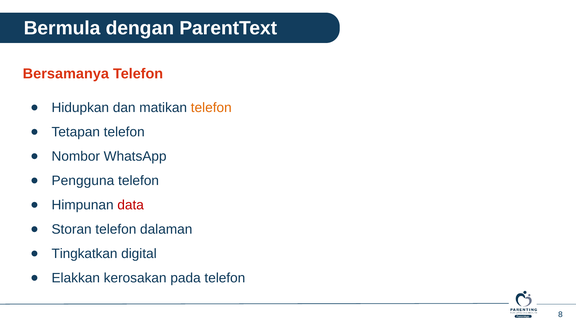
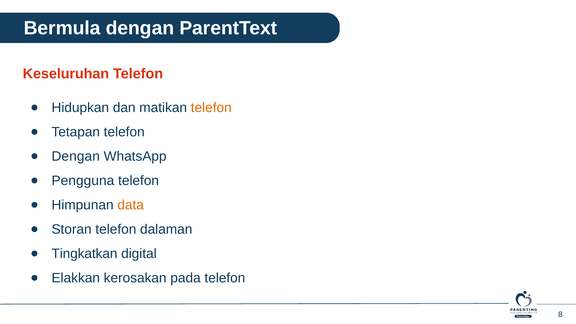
Bersamanya: Bersamanya -> Keseluruhan
Nombor at (76, 156): Nombor -> Dengan
data colour: red -> orange
